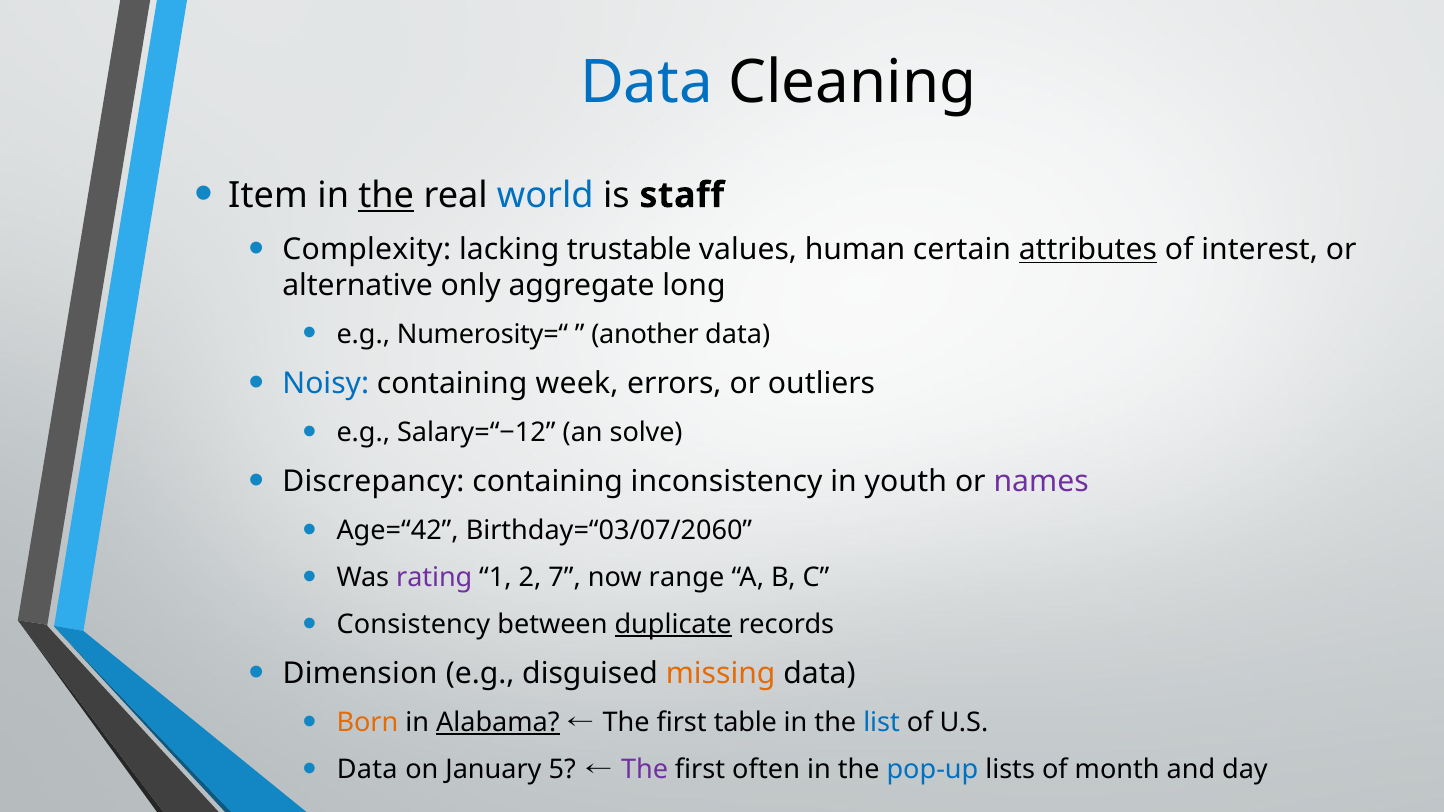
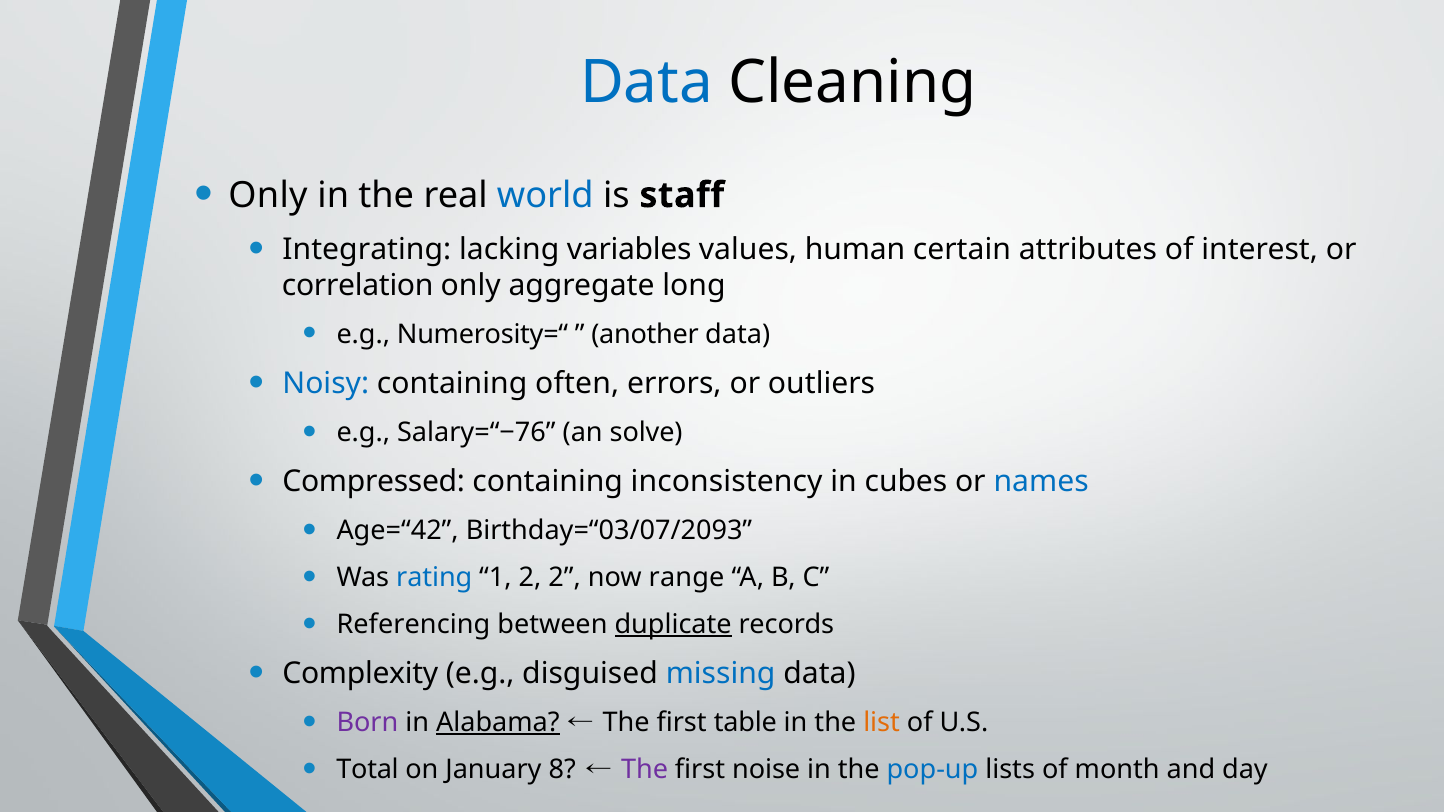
Item at (268, 195): Item -> Only
the at (386, 195) underline: present -> none
Complexity: Complexity -> Integrating
trustable: trustable -> variables
attributes underline: present -> none
alternative: alternative -> correlation
week: week -> often
Salary=“−12: Salary=“−12 -> Salary=“−76
Discrepancy: Discrepancy -> Compressed
youth: youth -> cubes
names colour: purple -> blue
Birthday=“03/07/2060: Birthday=“03/07/2060 -> Birthday=“03/07/2093
rating colour: purple -> blue
2 7: 7 -> 2
Consistency: Consistency -> Referencing
Dimension: Dimension -> Complexity
missing colour: orange -> blue
Born colour: orange -> purple
list colour: blue -> orange
Data at (367, 770): Data -> Total
5: 5 -> 8
often: often -> noise
